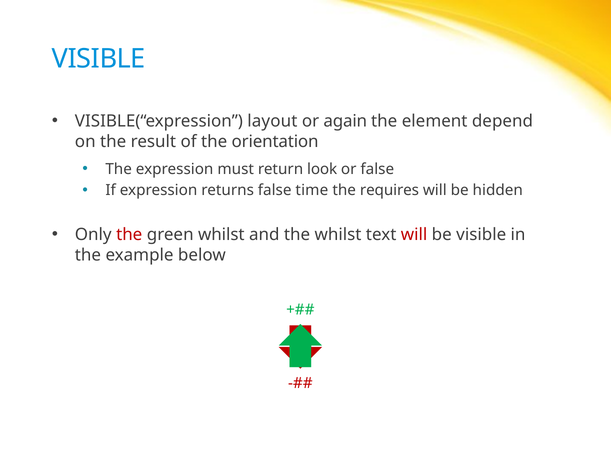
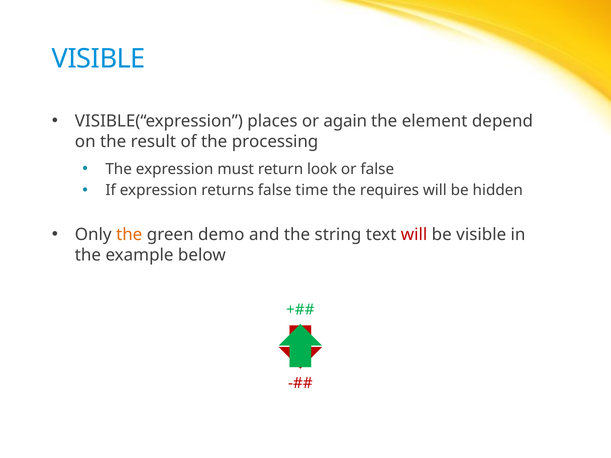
layout: layout -> places
orientation: orientation -> processing
the at (129, 235) colour: red -> orange
green whilst: whilst -> demo
the whilst: whilst -> string
